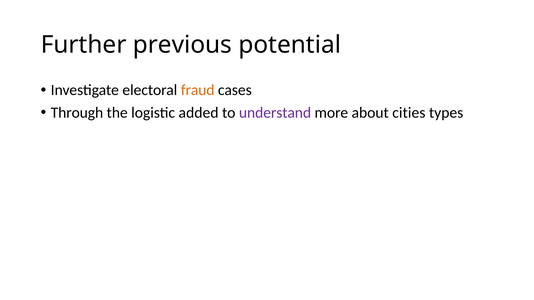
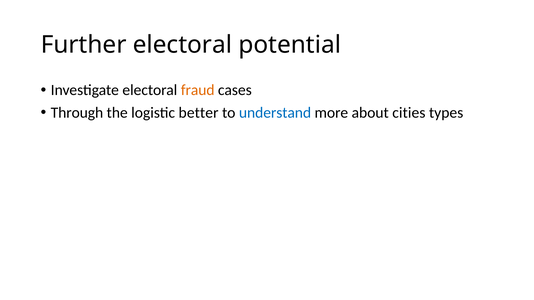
Further previous: previous -> electoral
added: added -> better
understand colour: purple -> blue
